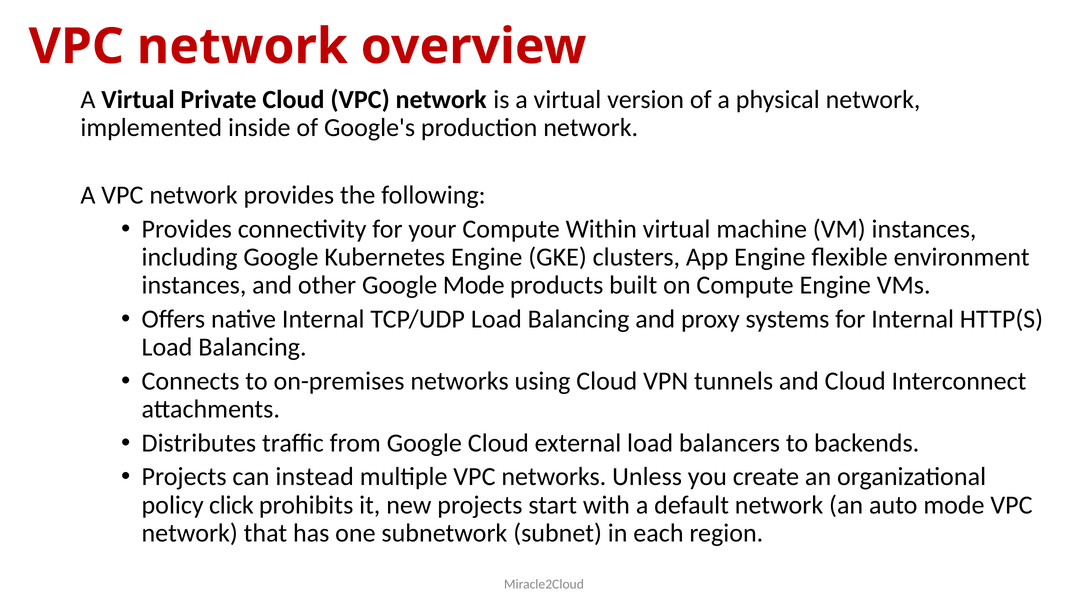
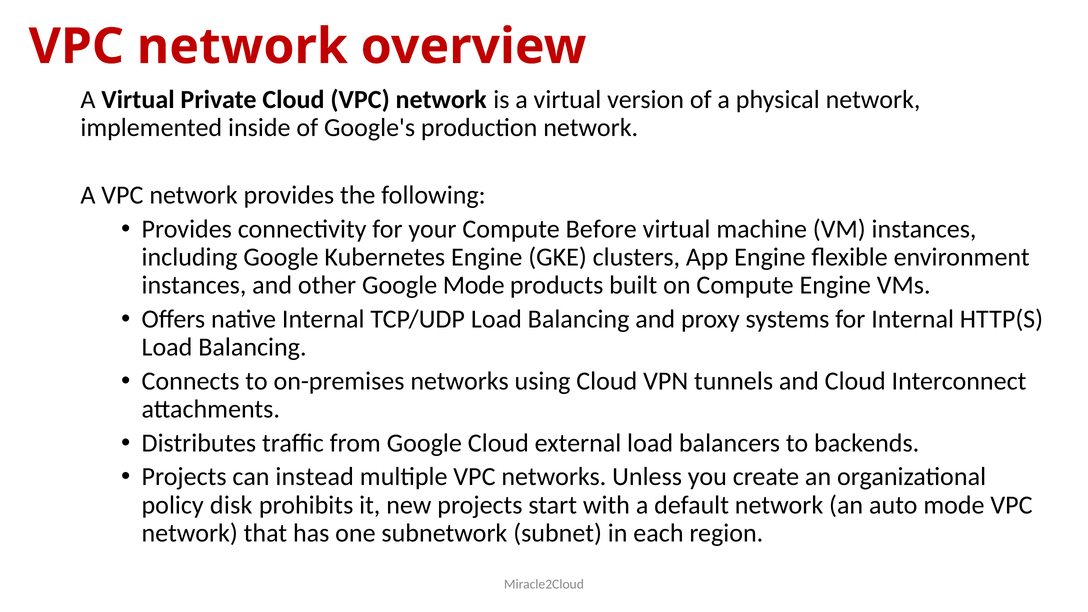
Within: Within -> Before
click: click -> disk
